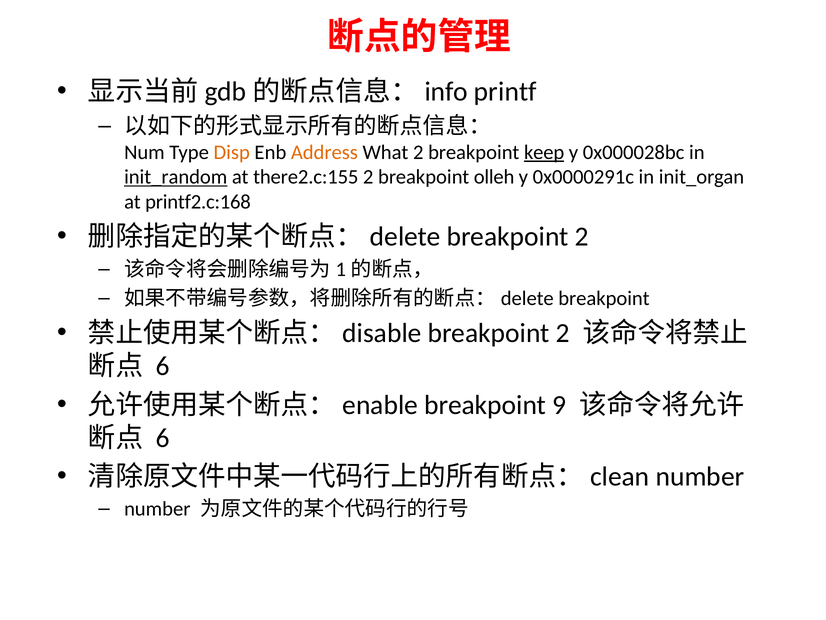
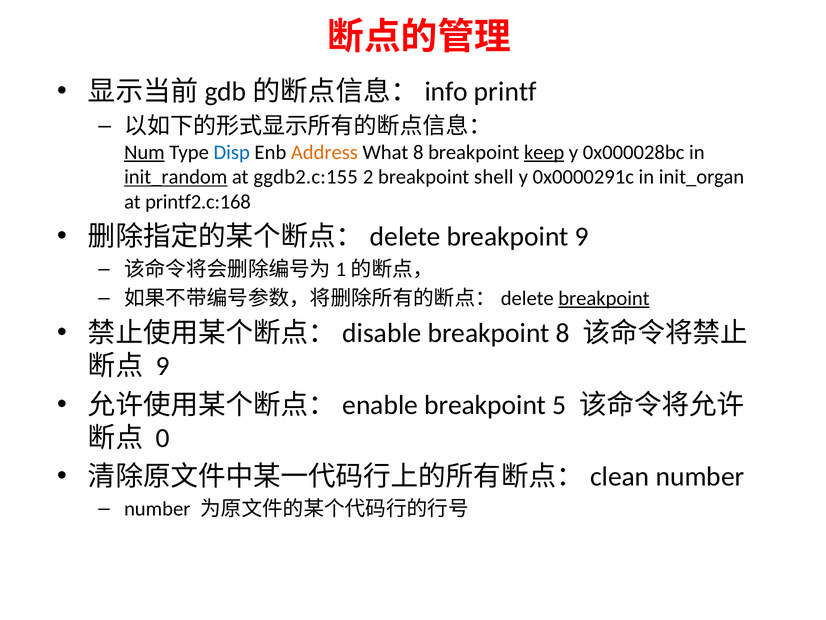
Num underline: none -> present
Disp colour: orange -> blue
What 2: 2 -> 8
there2.c:155: there2.c:155 -> ggdb2.c:155
olleh: olleh -> shell
2 at (582, 237): 2 -> 9
breakpoint at (604, 298) underline: none -> present
2 at (563, 333): 2 -> 8
6 at (163, 366): 6 -> 9
9: 9 -> 5
6 at (163, 438): 6 -> 0
